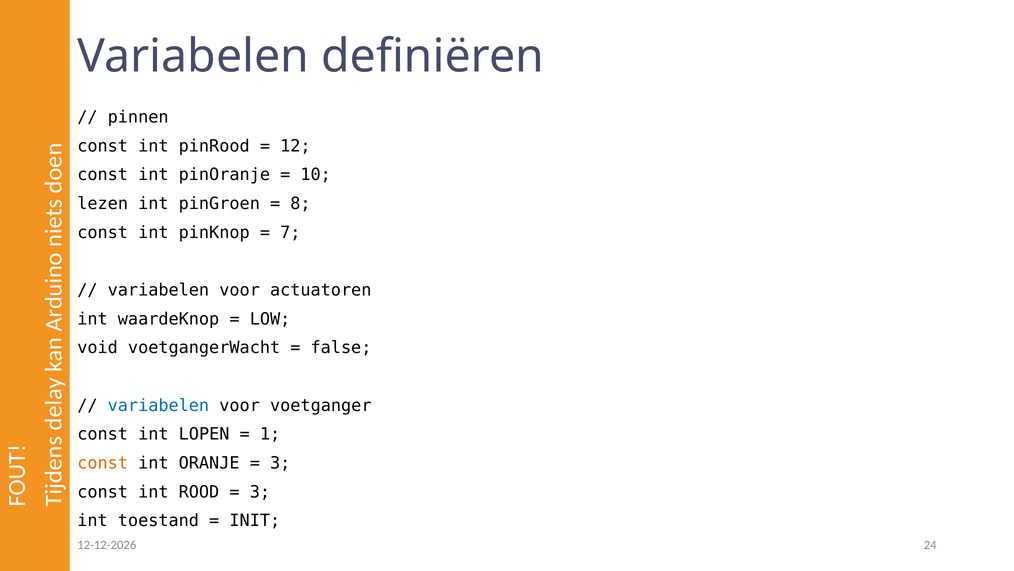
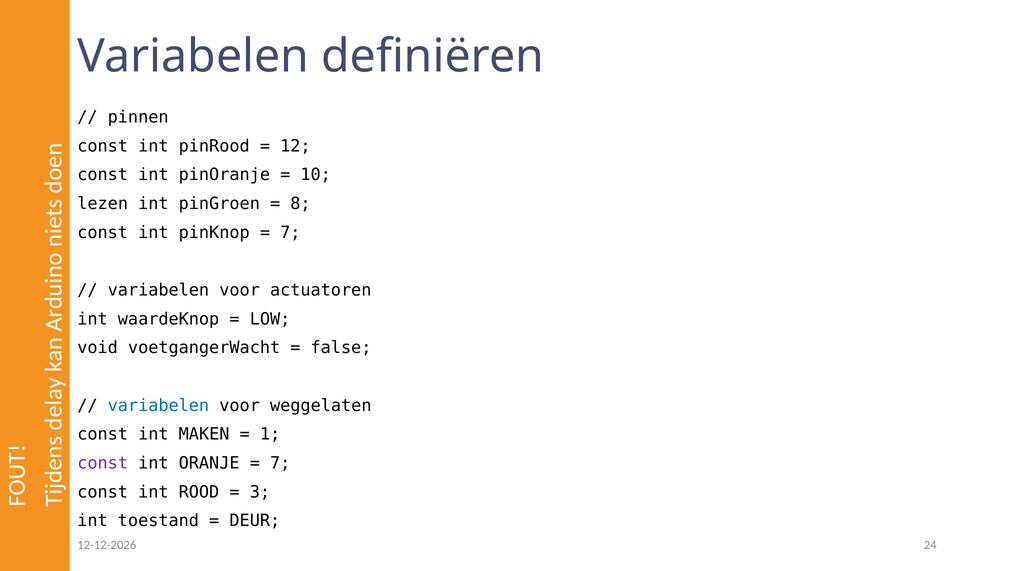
voetganger: voetganger -> weggelaten
LOPEN: LOPEN -> MAKEN
const at (103, 463) colour: orange -> purple
3 at (280, 463): 3 -> 7
INIT: INIT -> DEUR
